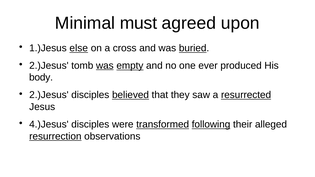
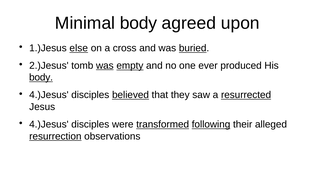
Minimal must: must -> body
body at (41, 78) underline: none -> present
2.)Jesus at (49, 95): 2.)Jesus -> 4.)Jesus
